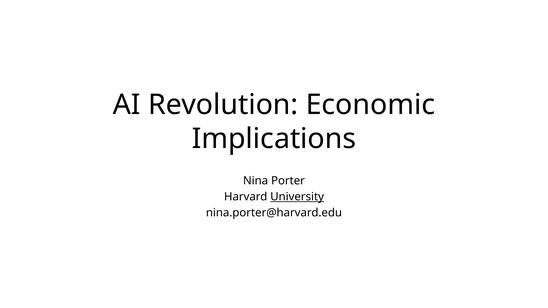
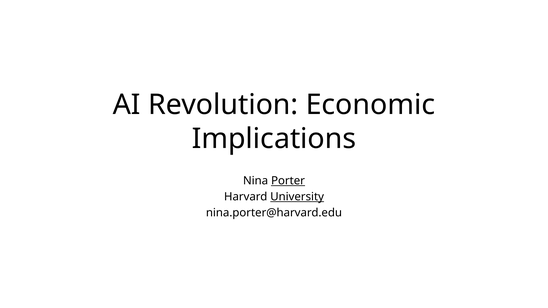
Porter underline: none -> present
